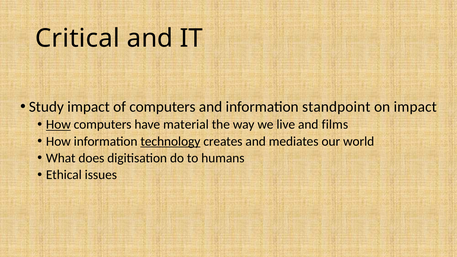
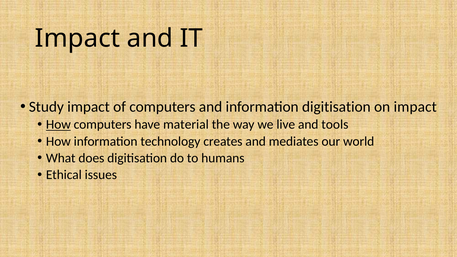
Critical at (77, 38): Critical -> Impact
information standpoint: standpoint -> digitisation
films: films -> tools
technology underline: present -> none
